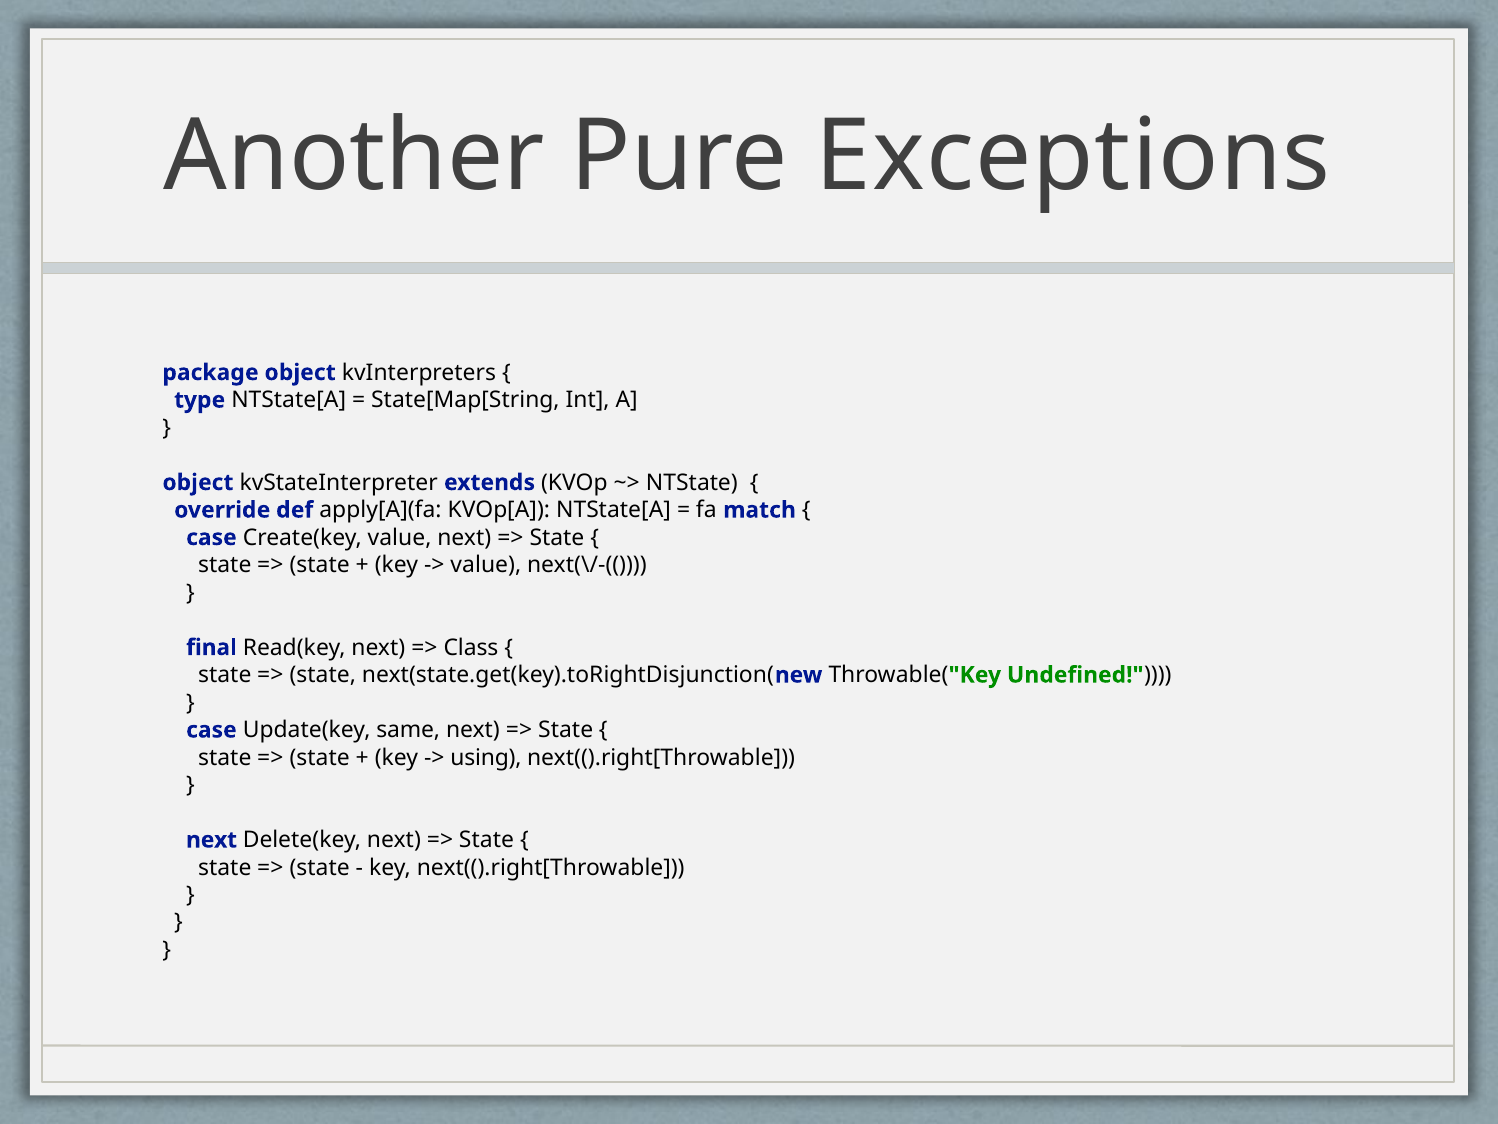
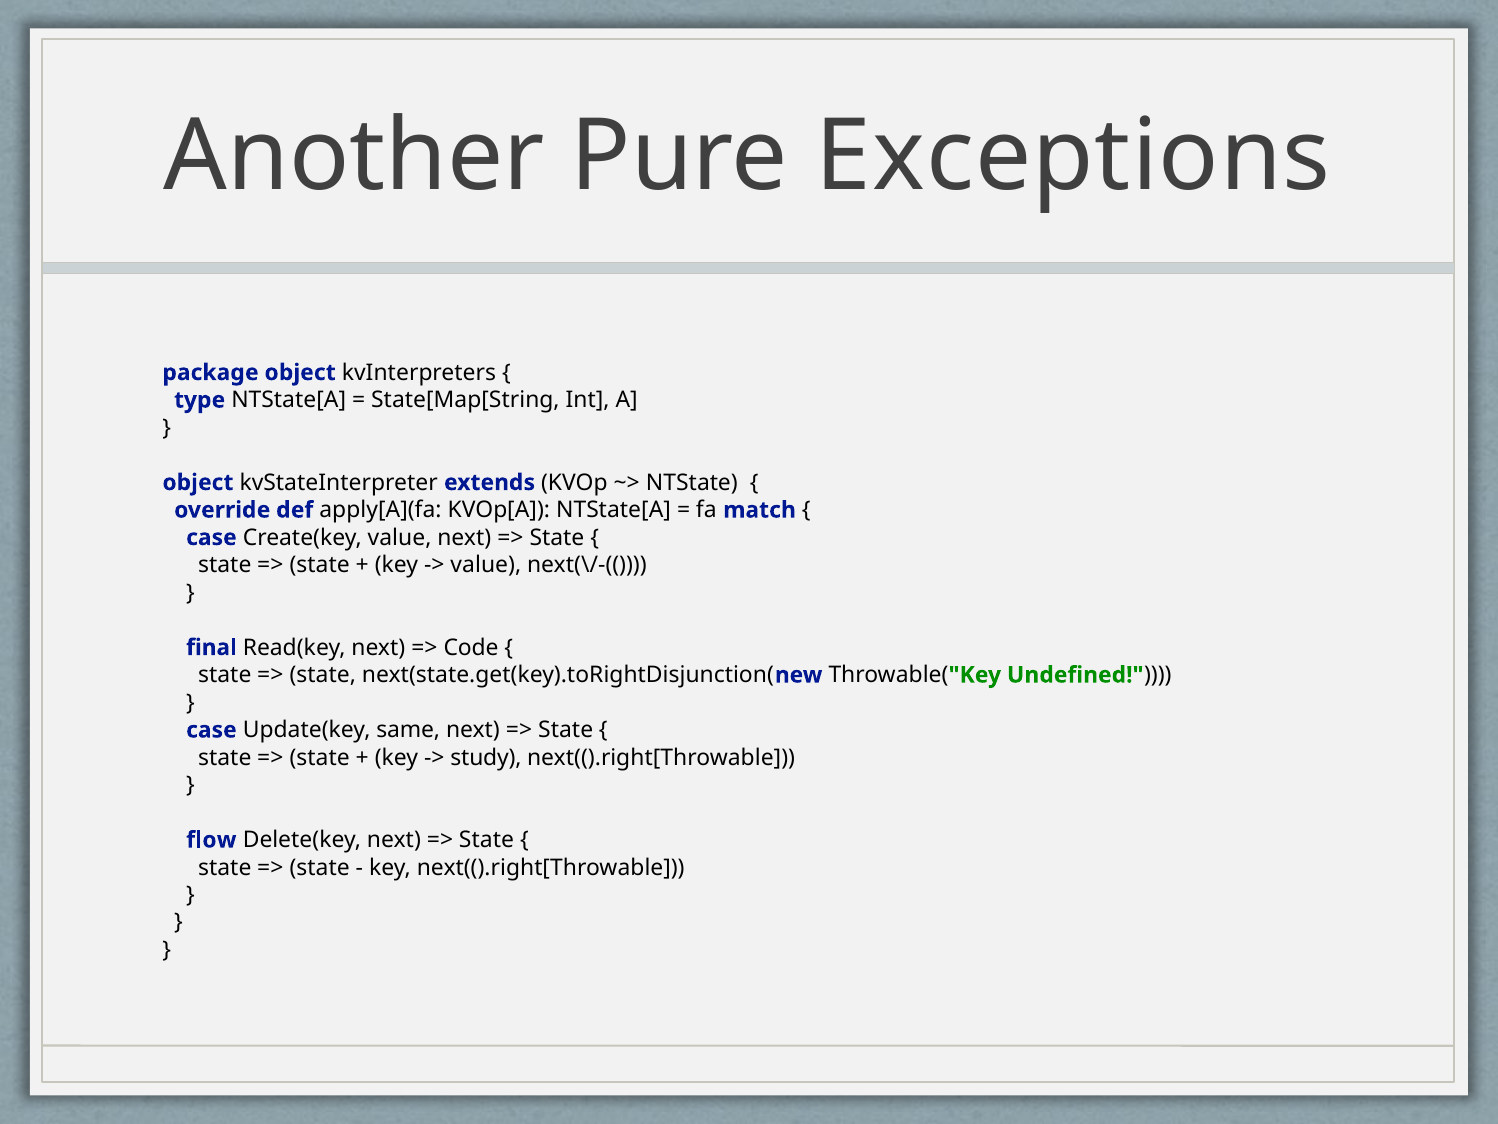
Class: Class -> Code
using: using -> study
next at (212, 840): next -> flow
